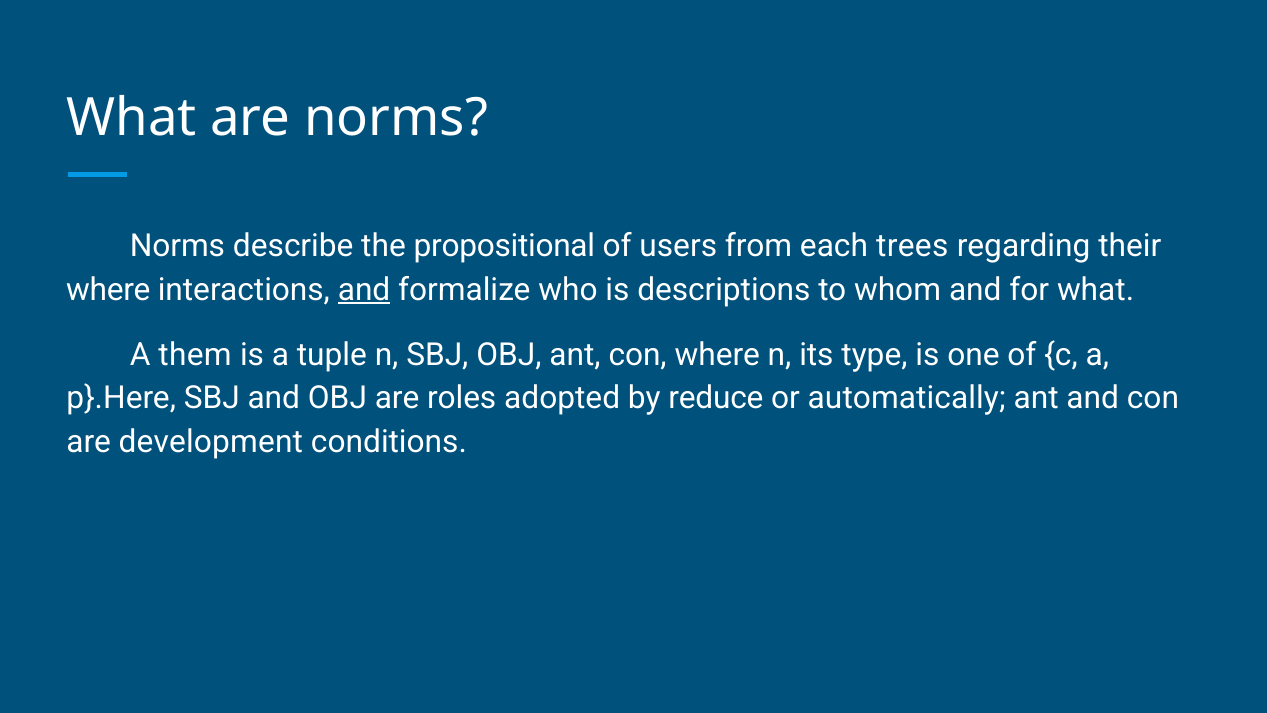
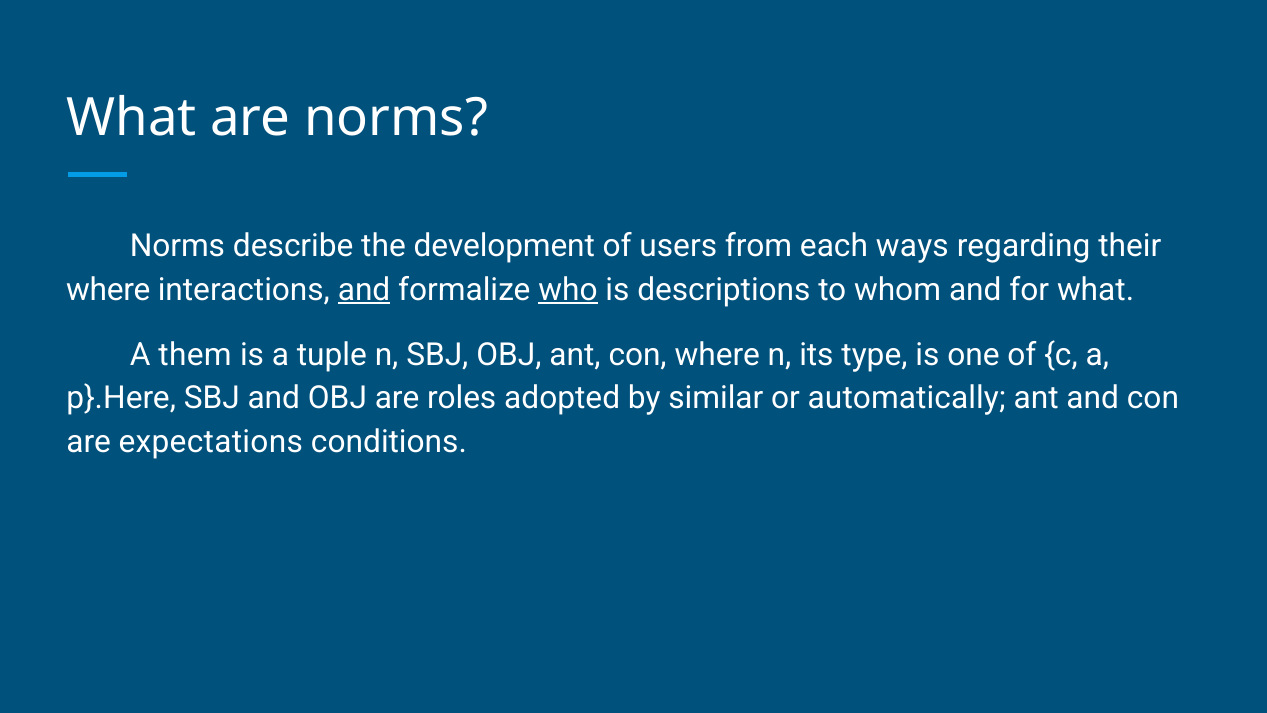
propositional: propositional -> development
trees: trees -> ways
who underline: none -> present
reduce: reduce -> similar
development: development -> expectations
